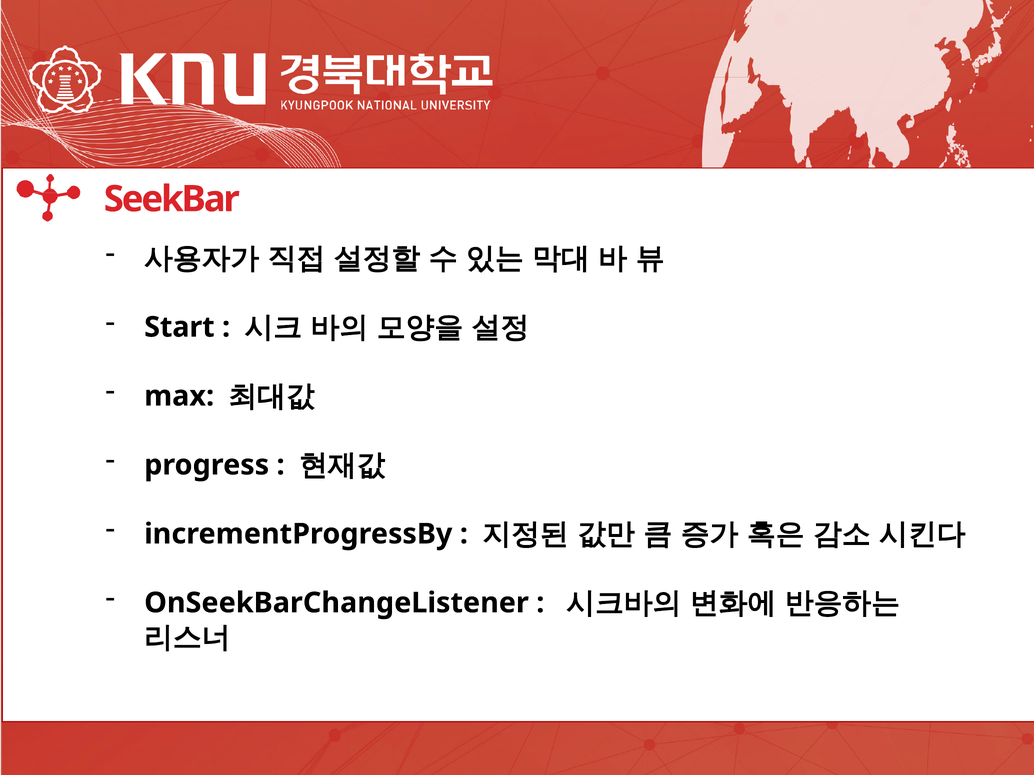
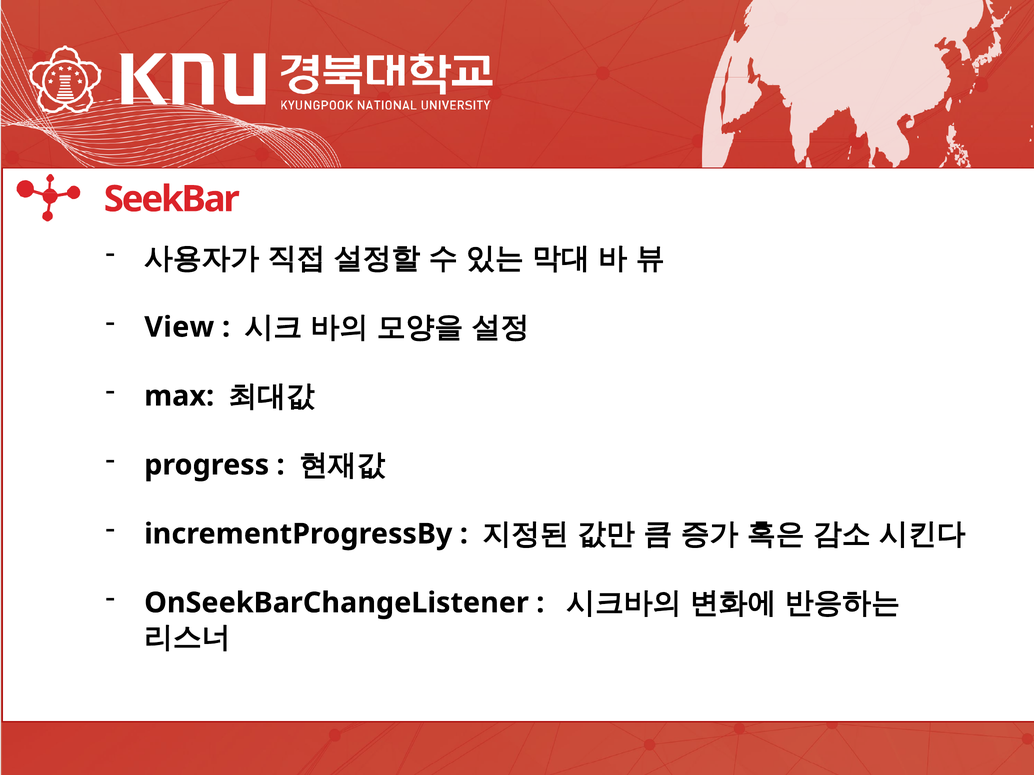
Start: Start -> View
